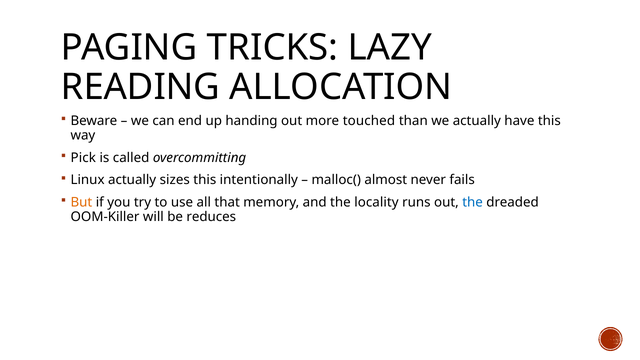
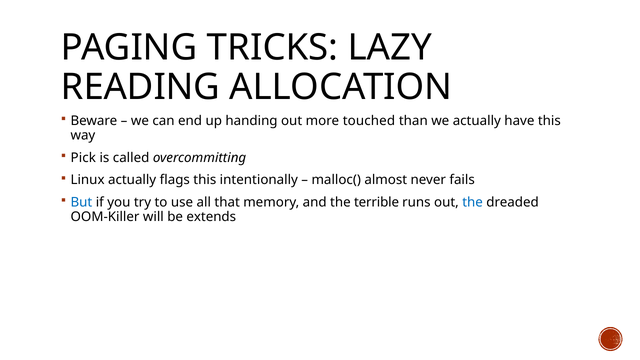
sizes: sizes -> flags
But colour: orange -> blue
locality: locality -> terrible
reduces: reduces -> extends
